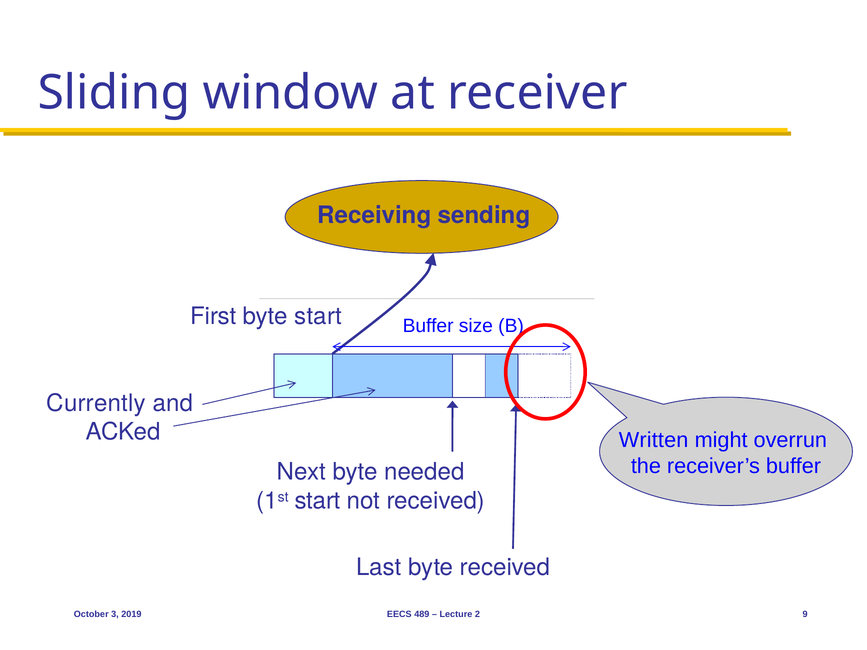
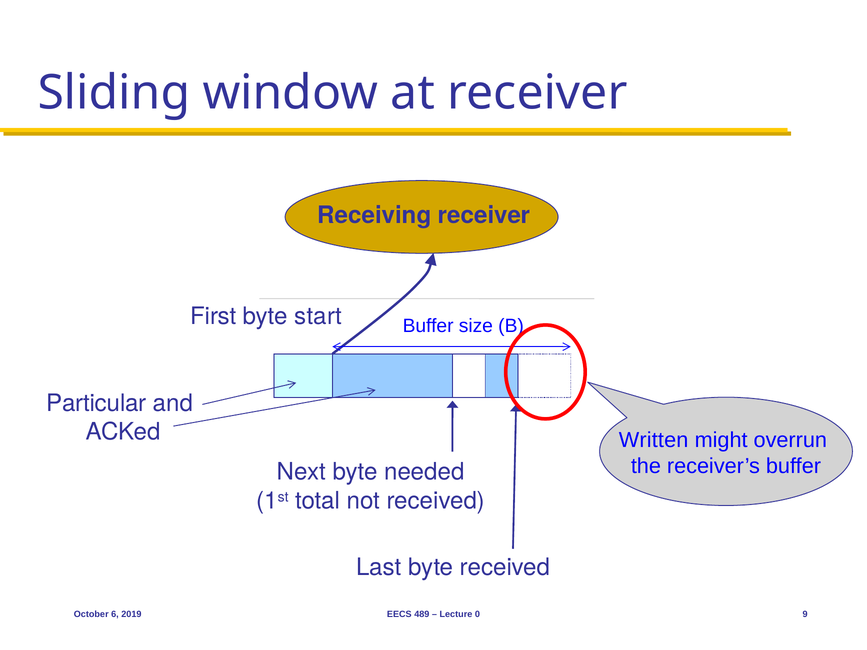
Receiving sending: sending -> receiver
Currently: Currently -> Particular
1st start: start -> total
3: 3 -> 6
2: 2 -> 0
